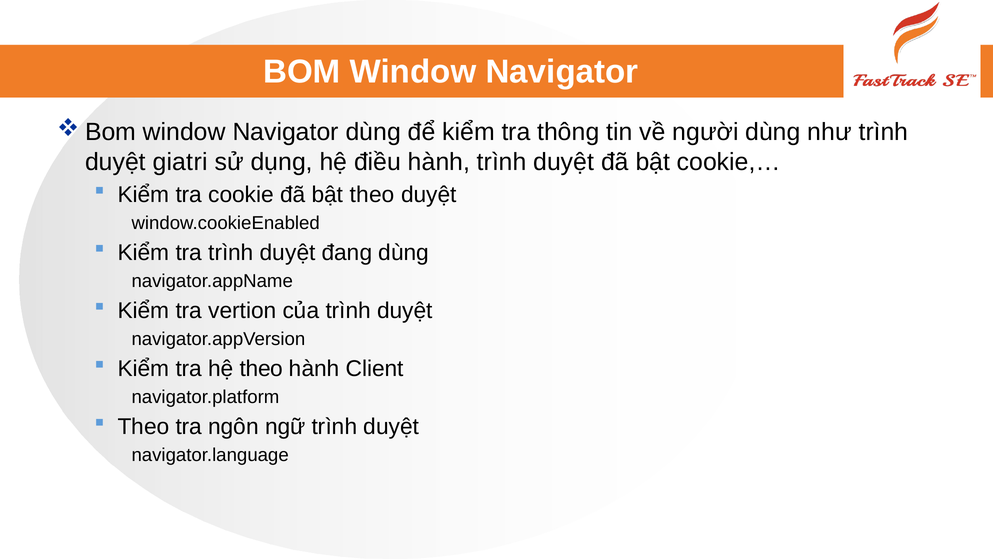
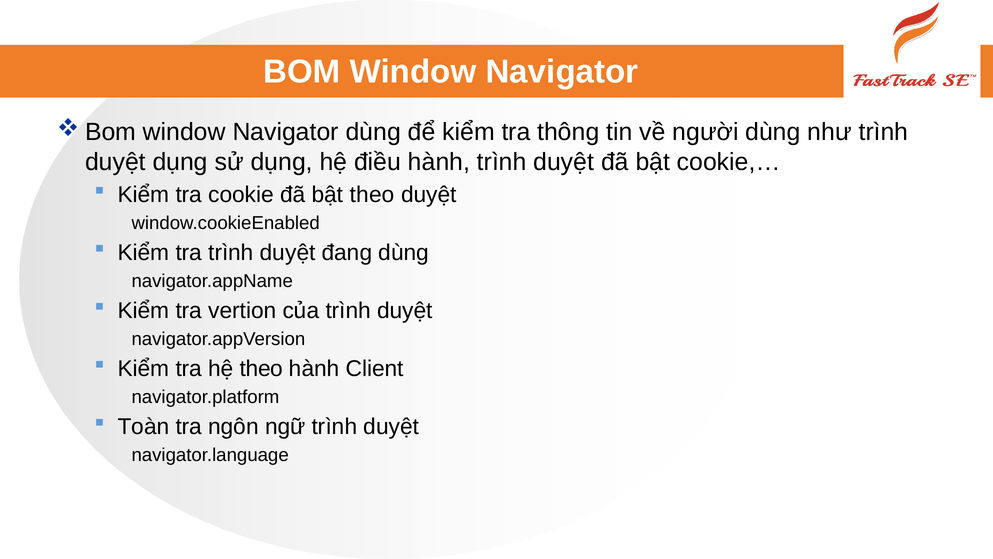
duyệt giatri: giatri -> dụng
Theo at (143, 426): Theo -> Toàn
